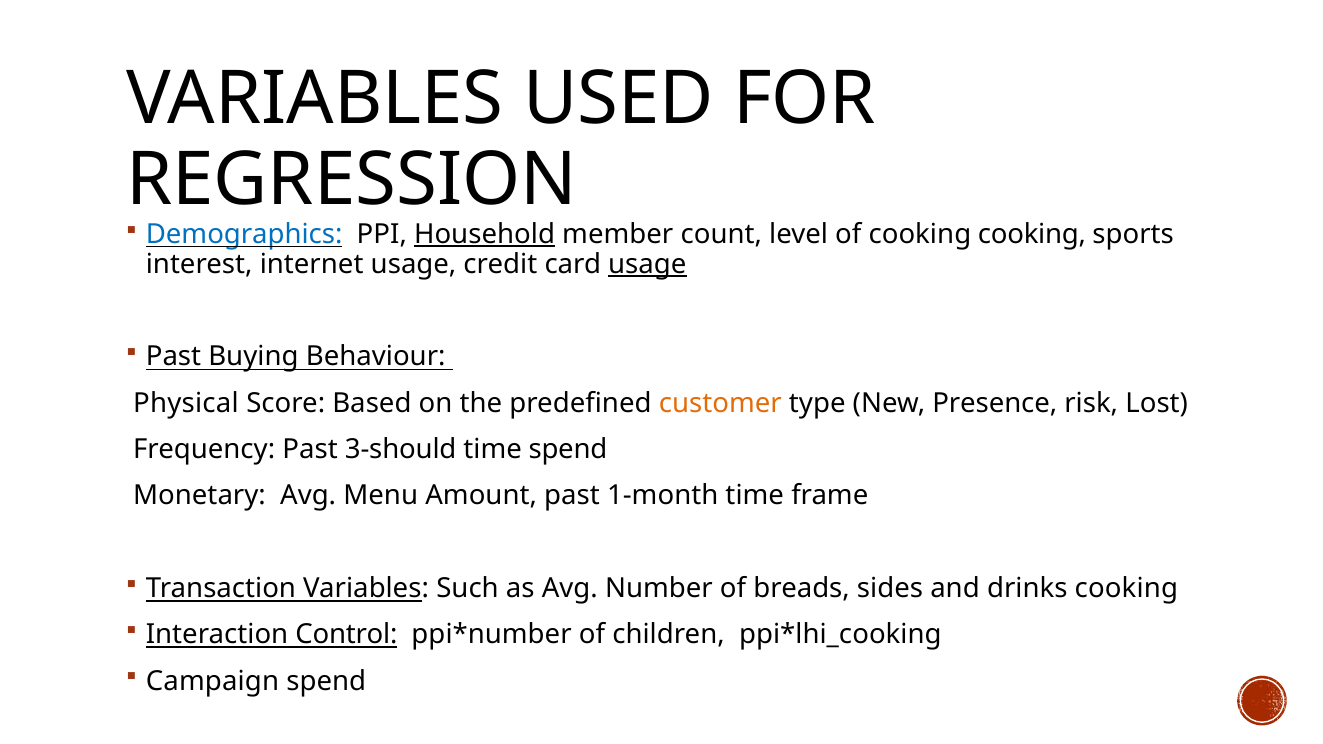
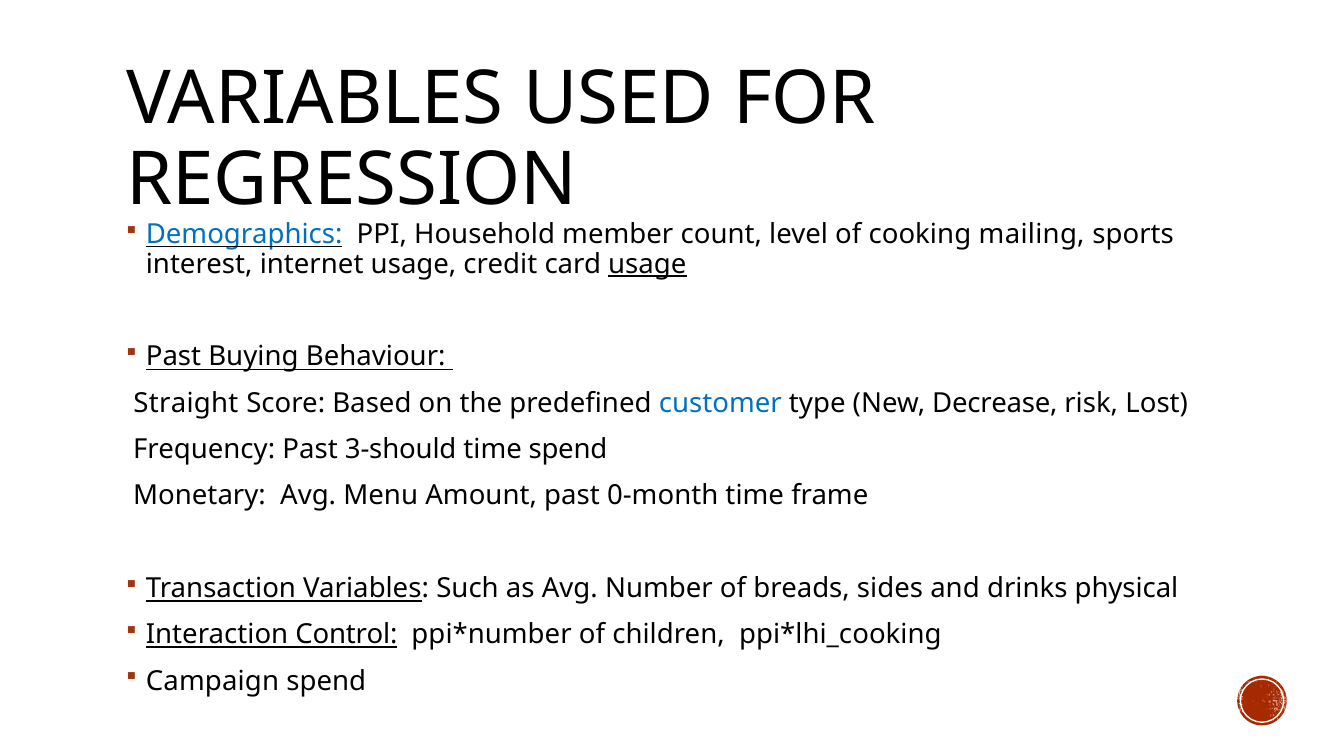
Household underline: present -> none
cooking cooking: cooking -> mailing
Physical: Physical -> Straight
customer colour: orange -> blue
Presence: Presence -> Decrease
1-month: 1-month -> 0-month
drinks cooking: cooking -> physical
